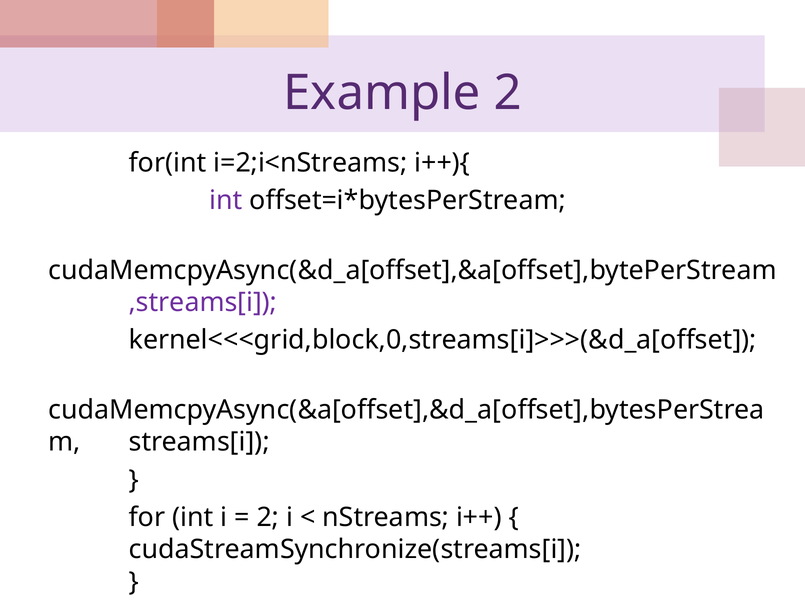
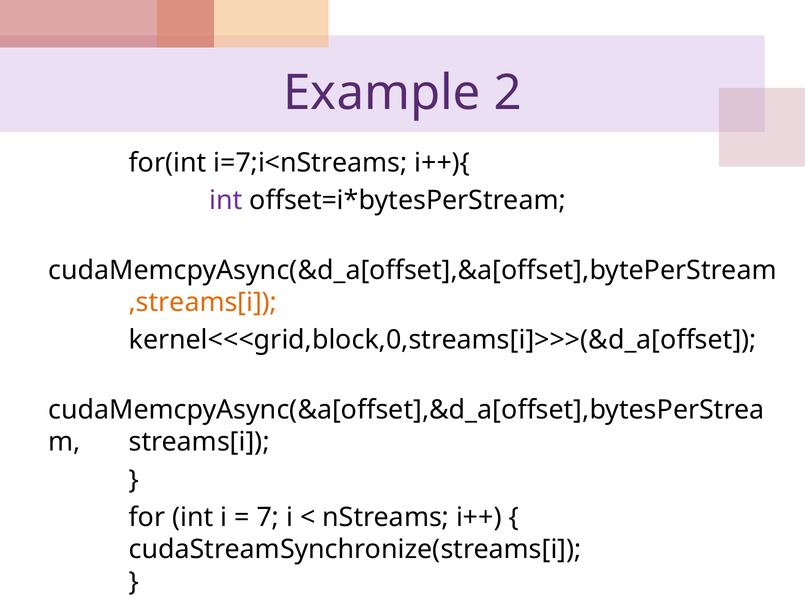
i=2;i<nStreams: i=2;i<nStreams -> i=7;i<nStreams
,streams[i colour: purple -> orange
2 at (268, 517): 2 -> 7
